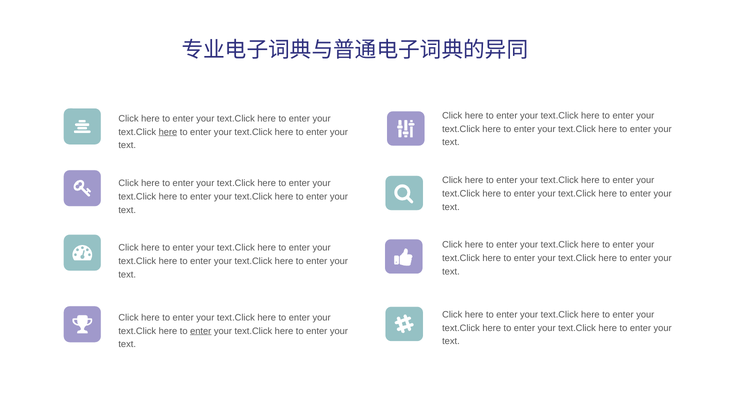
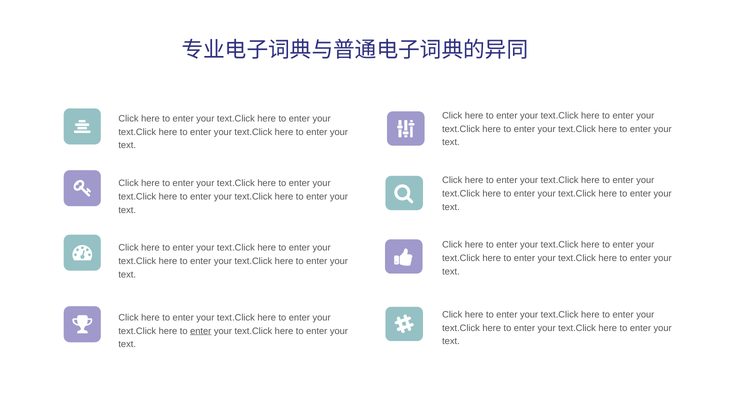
here at (168, 132) underline: present -> none
